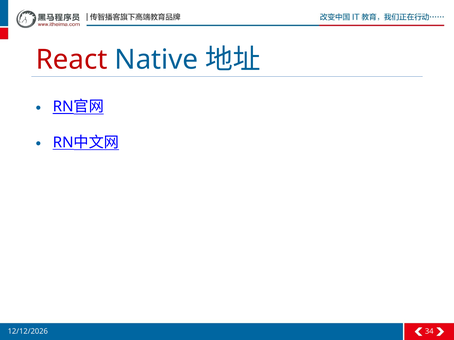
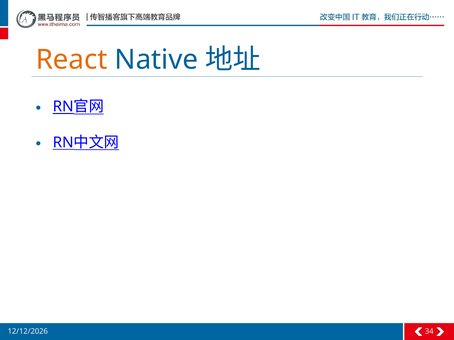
React colour: red -> orange
